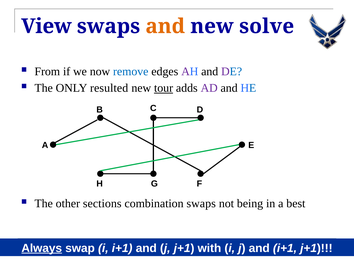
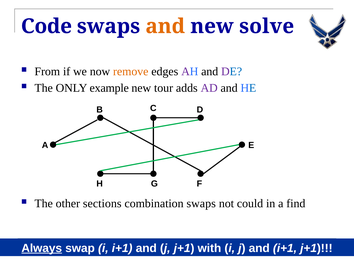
View: View -> Code
remove colour: blue -> orange
resulted: resulted -> example
tour underline: present -> none
being: being -> could
best: best -> find
